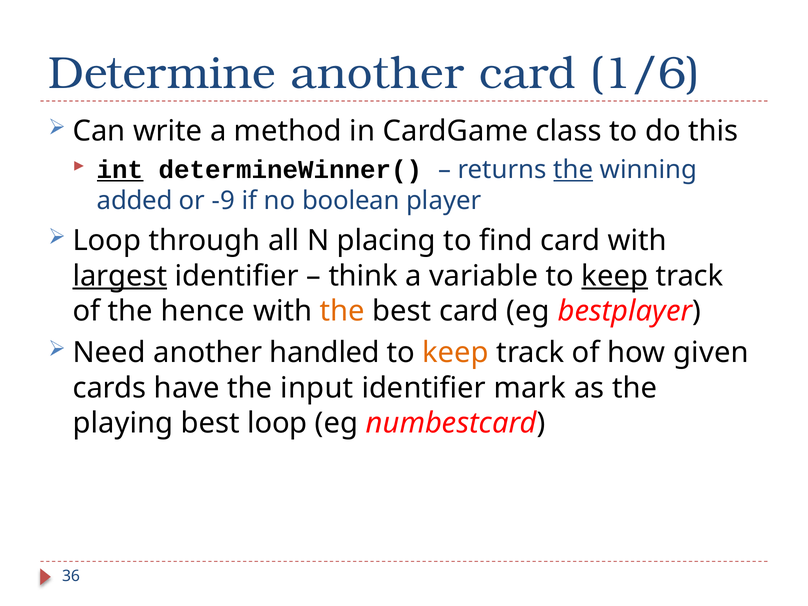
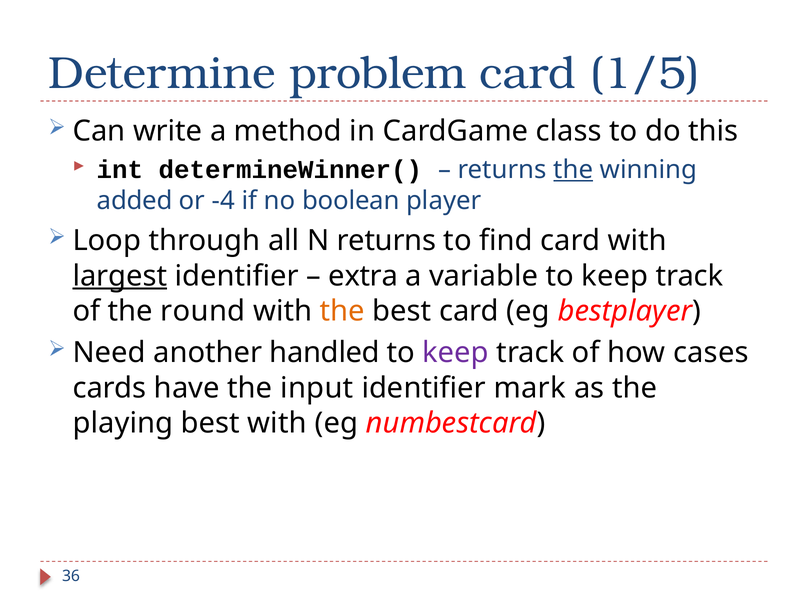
Determine another: another -> problem
1/6: 1/6 -> 1/5
int underline: present -> none
-9: -9 -> -4
N placing: placing -> returns
think: think -> extra
keep at (615, 276) underline: present -> none
hence: hence -> round
keep at (456, 353) colour: orange -> purple
given: given -> cases
best loop: loop -> with
